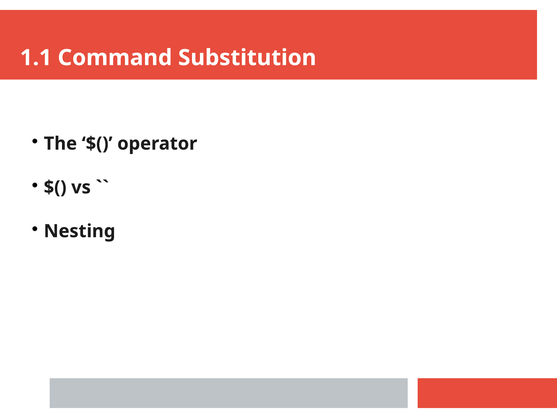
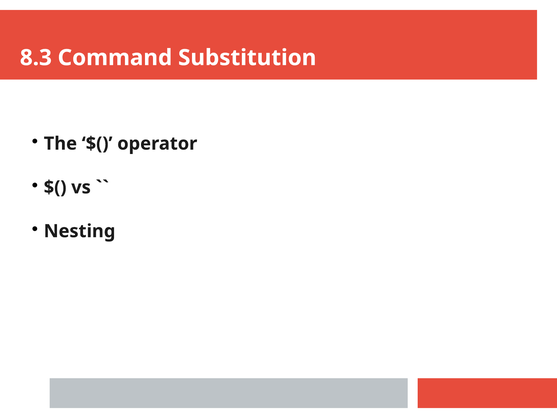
1.1: 1.1 -> 8.3
